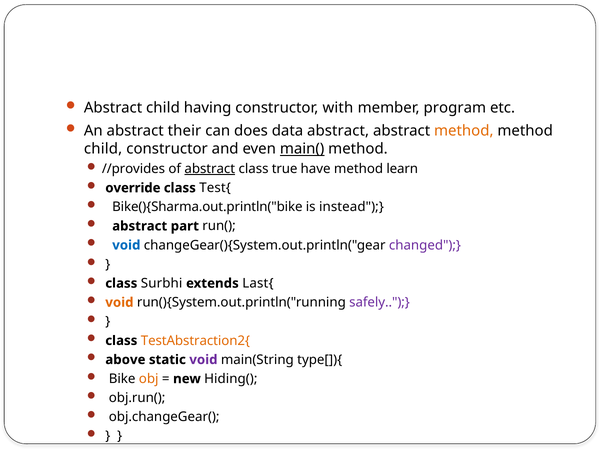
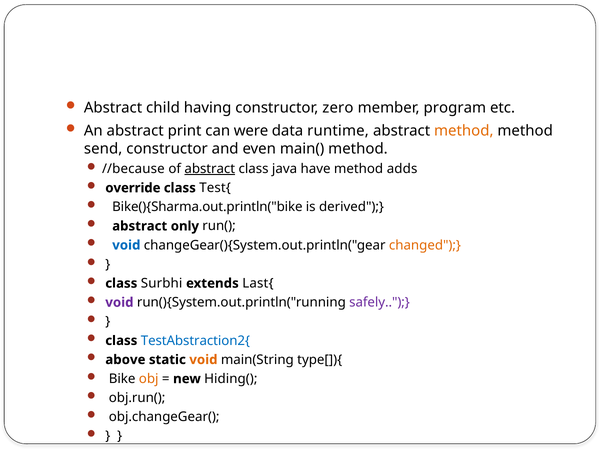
with: with -> zero
their: their -> print
does: does -> were
data abstract: abstract -> runtime
child at (103, 149): child -> send
main( underline: present -> none
//provides: //provides -> //because
true: true -> java
learn: learn -> adds
instead: instead -> derived
part: part -> only
changed colour: purple -> orange
void at (119, 302) colour: orange -> purple
TestAbstraction2{ colour: orange -> blue
void at (203, 360) colour: purple -> orange
